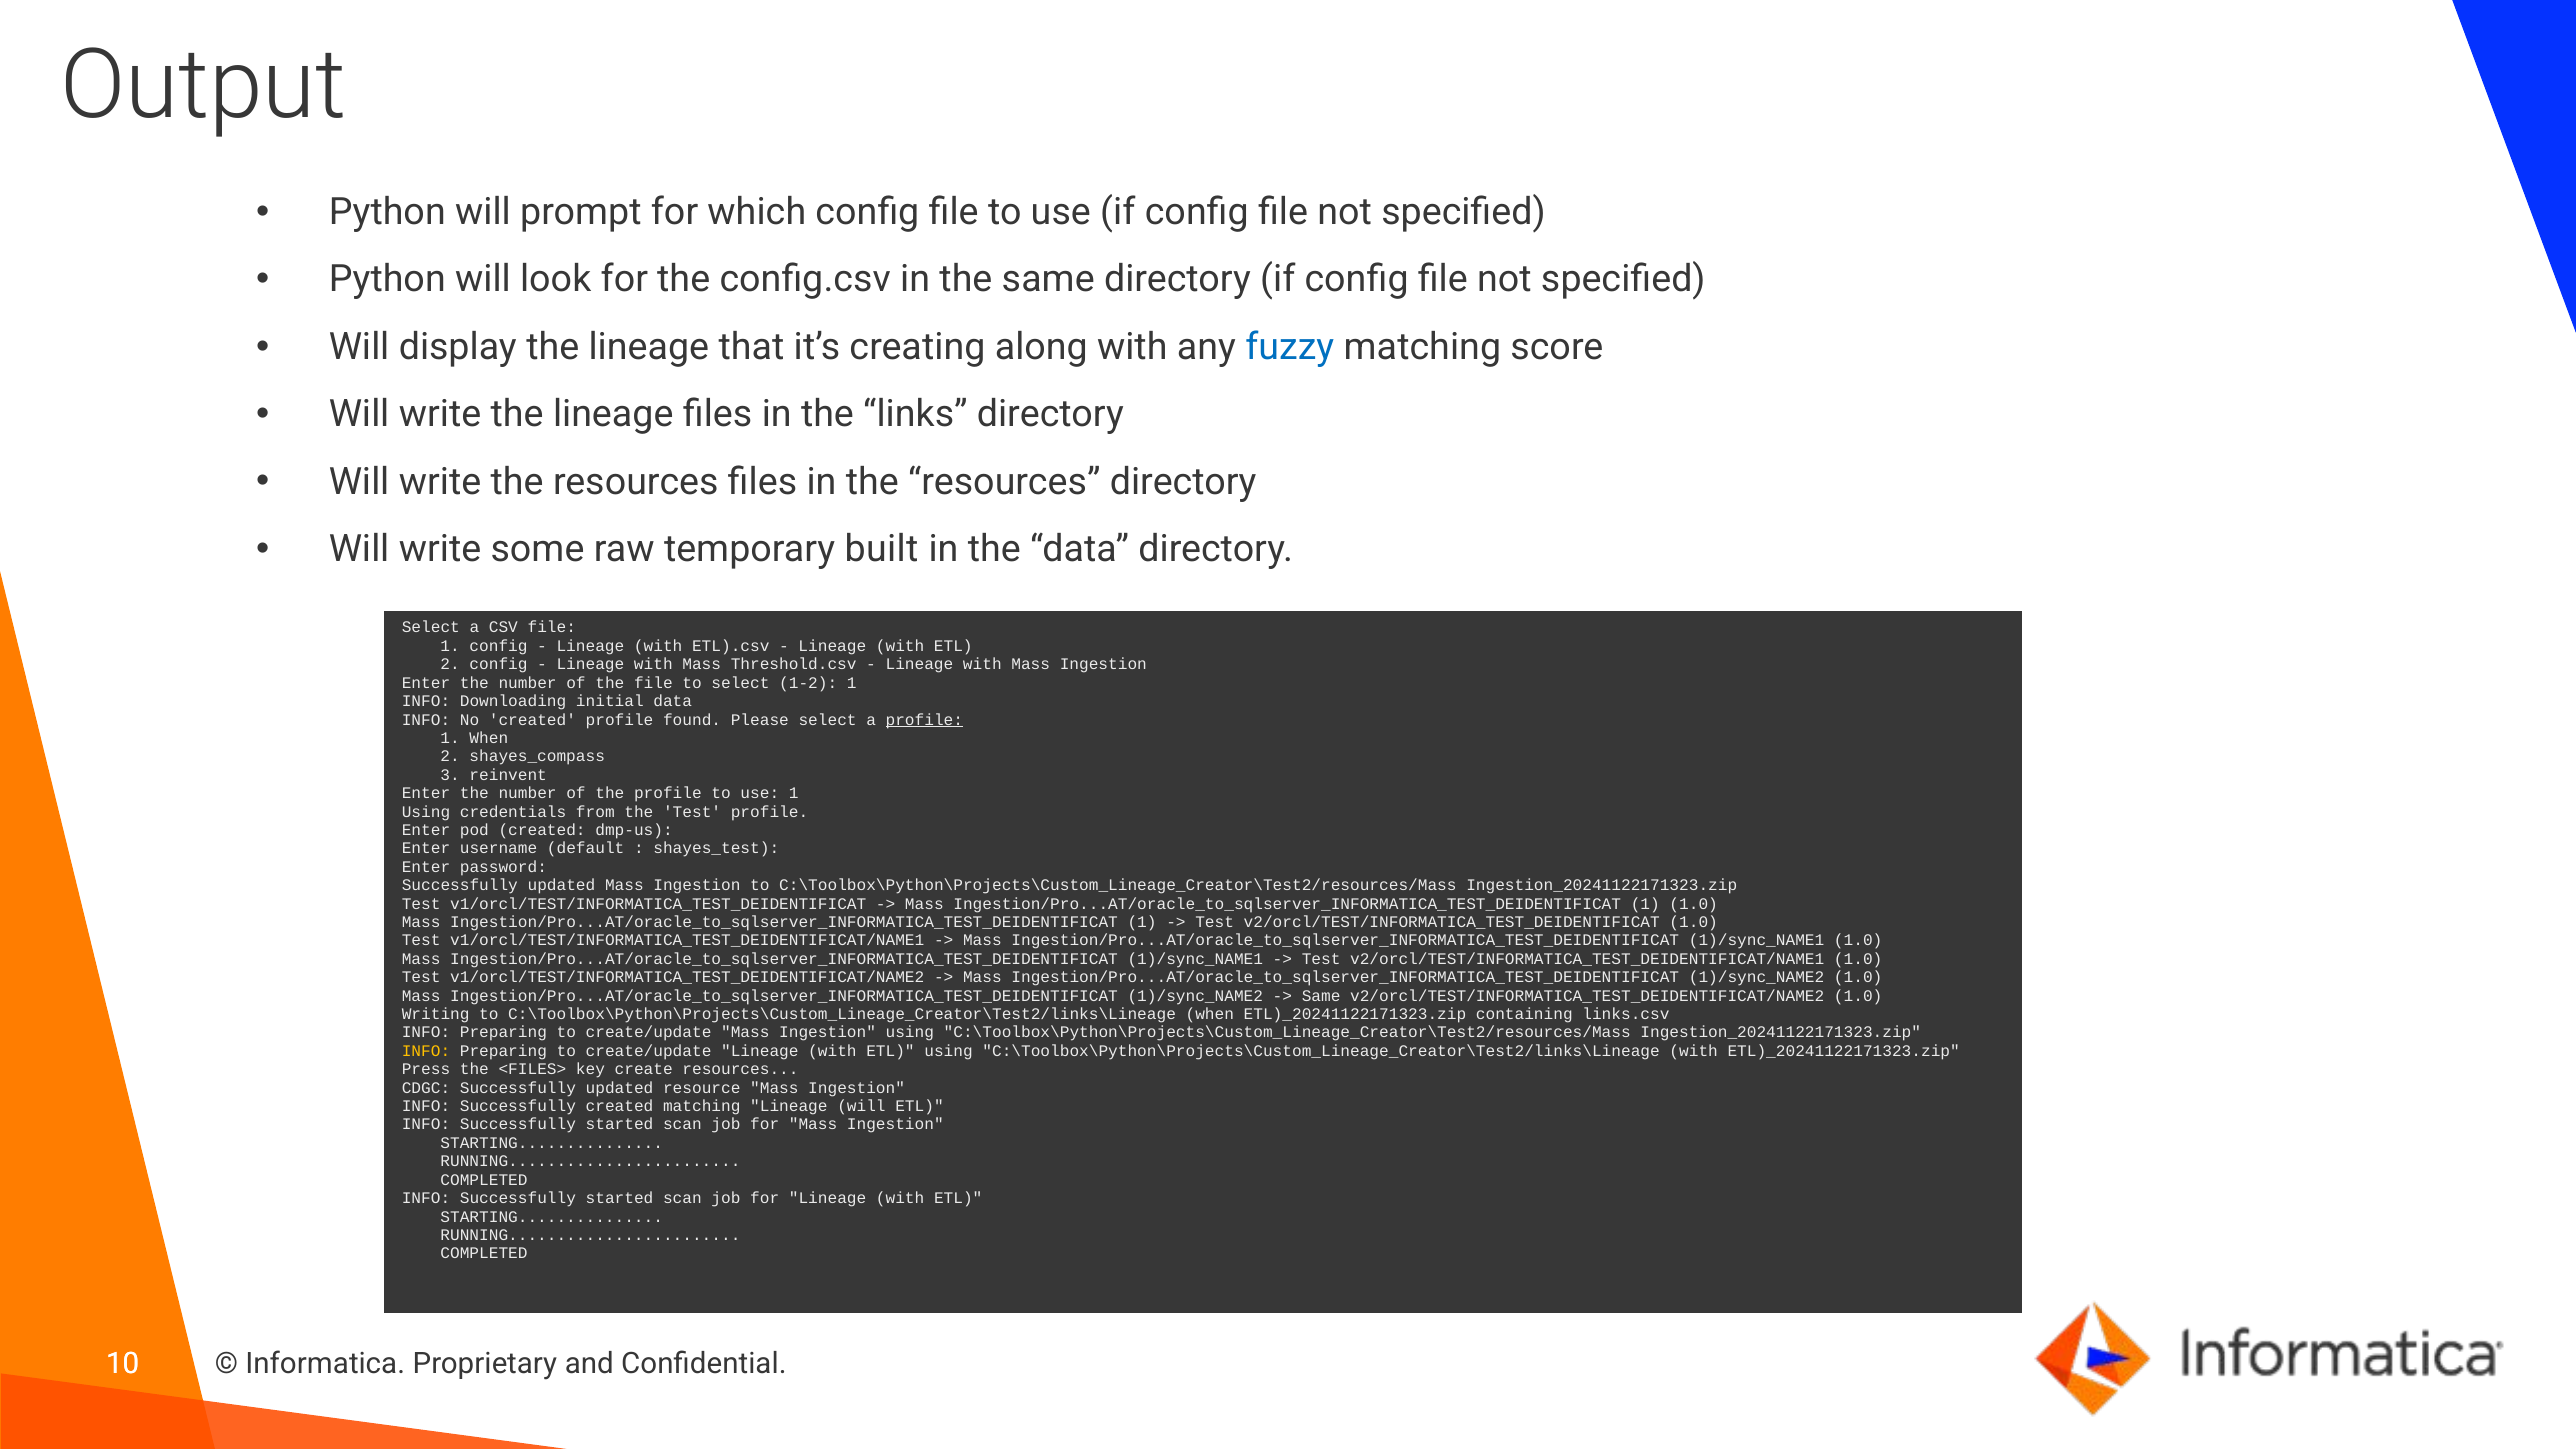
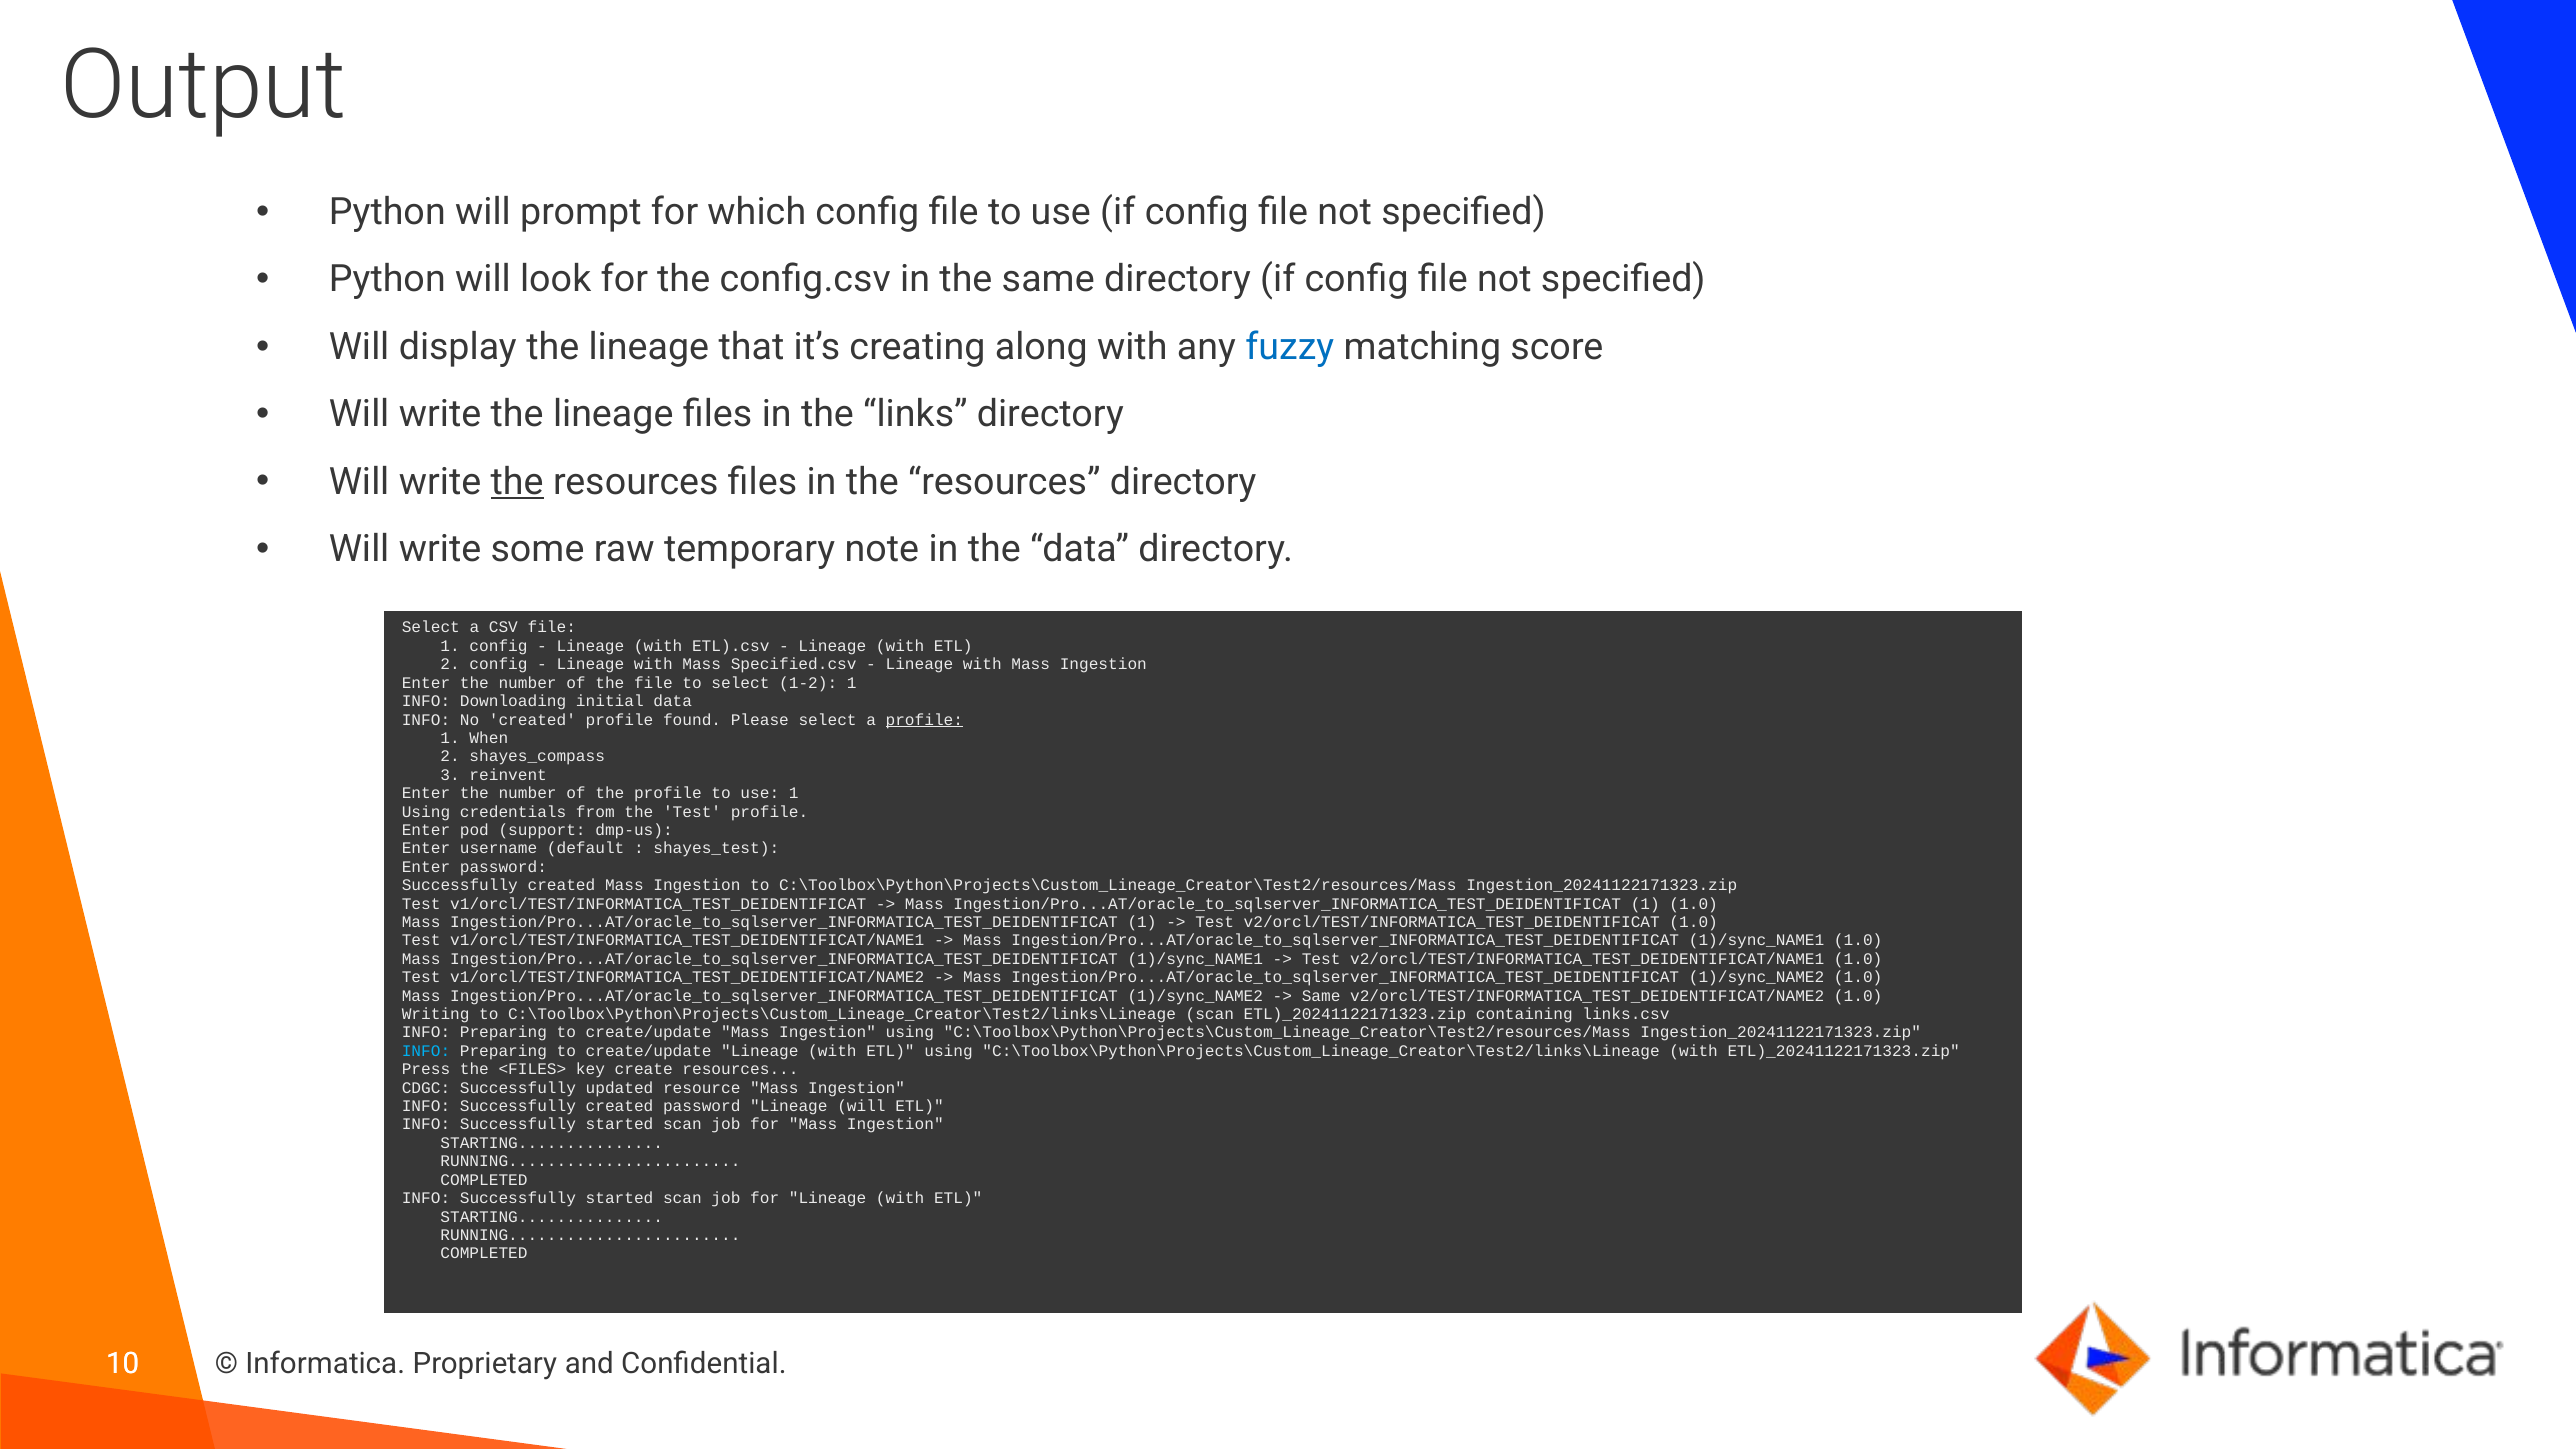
the at (517, 482) underline: none -> present
built: built -> note
Threshold.csv: Threshold.csv -> Specified.csv
pod created: created -> support
updated at (561, 886): updated -> created
when at (1210, 1014): when -> scan
INFO at (426, 1051) colour: yellow -> light blue
created matching: matching -> password
